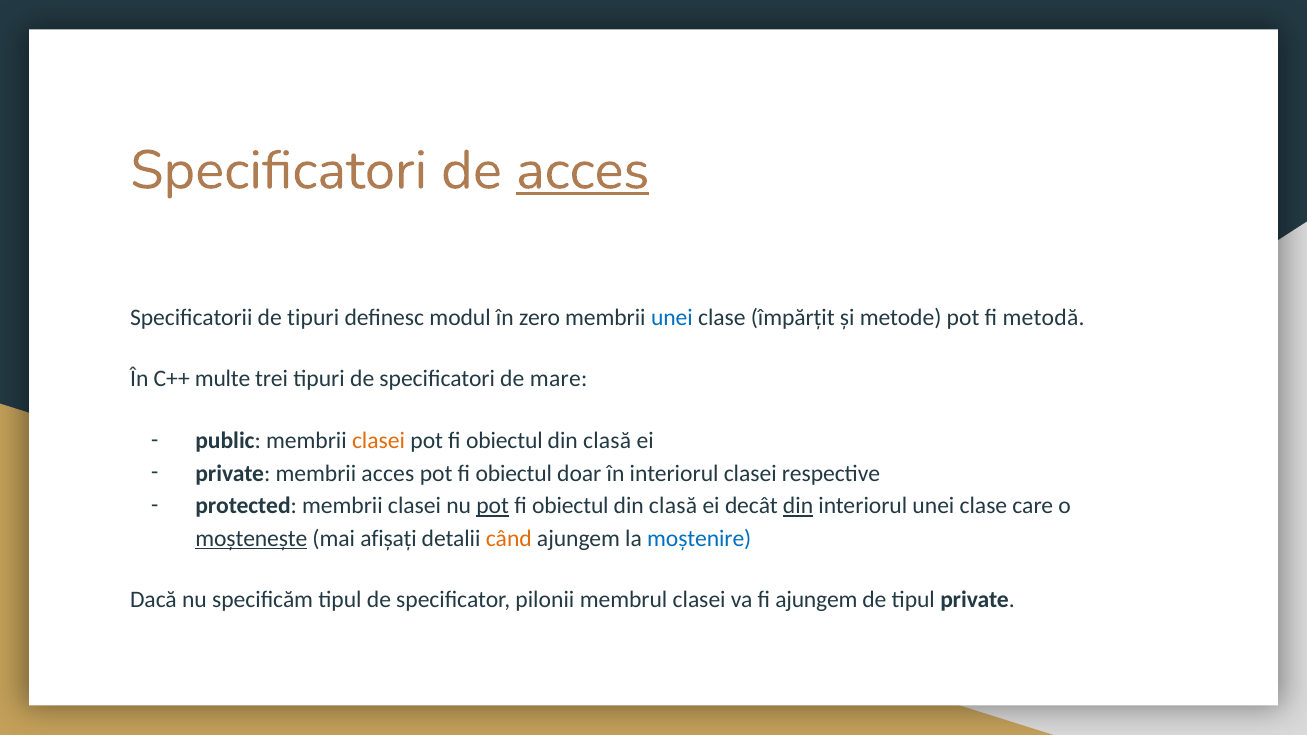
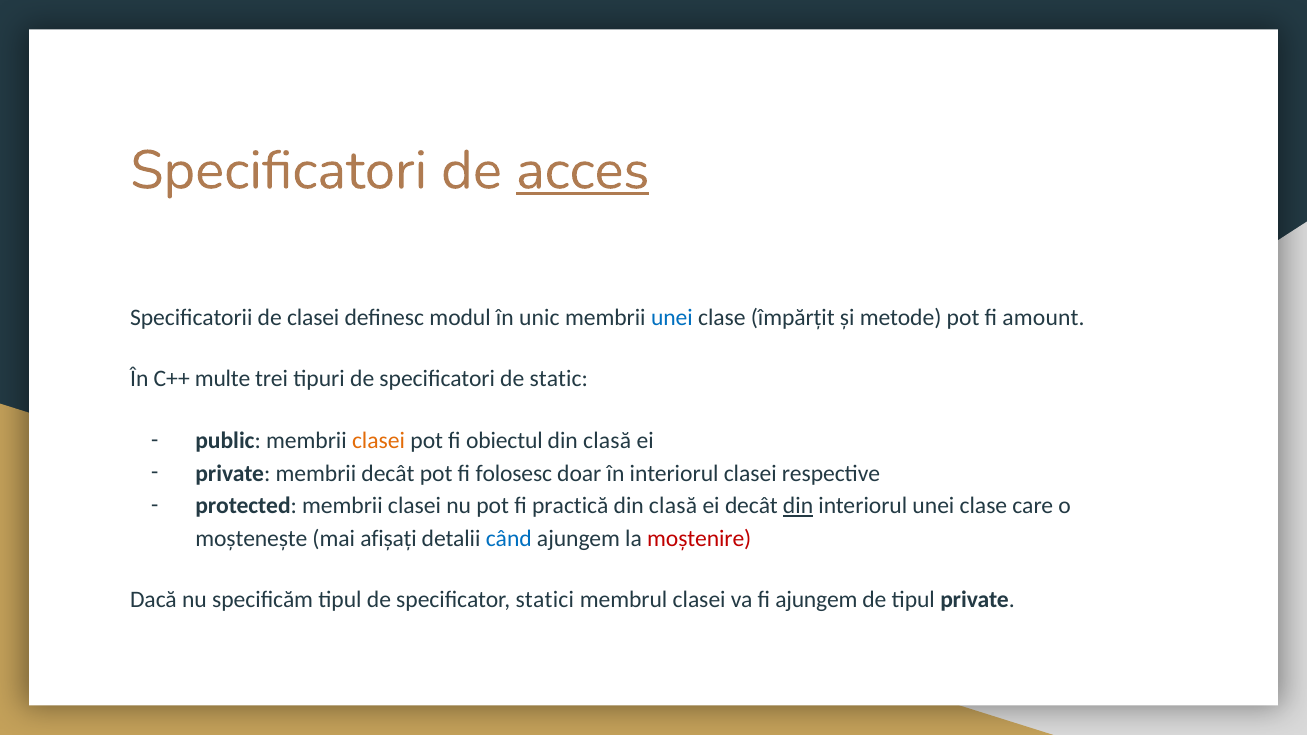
de tipuri: tipuri -> clasei
zero: zero -> unic
metodă: metodă -> amount
mare: mare -> static
membrii acces: acces -> decât
obiectul at (514, 473): obiectul -> folosesc
pot at (493, 506) underline: present -> none
obiectul at (570, 506): obiectul -> practică
moștenește underline: present -> none
când colour: orange -> blue
moștenire colour: blue -> red
pilonii: pilonii -> statici
